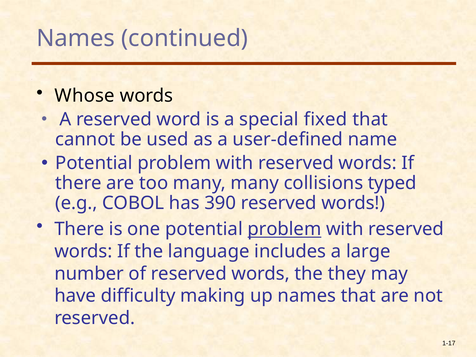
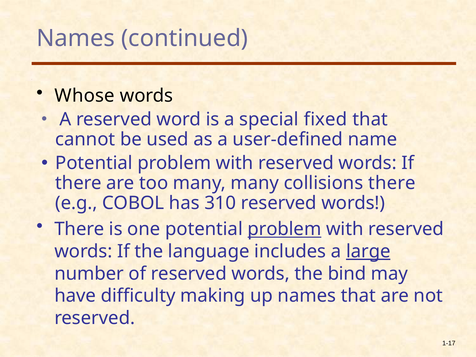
collisions typed: typed -> there
390: 390 -> 310
large underline: none -> present
they: they -> bind
